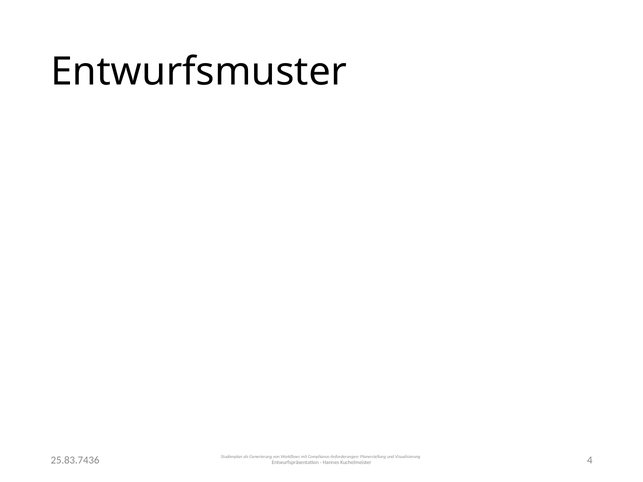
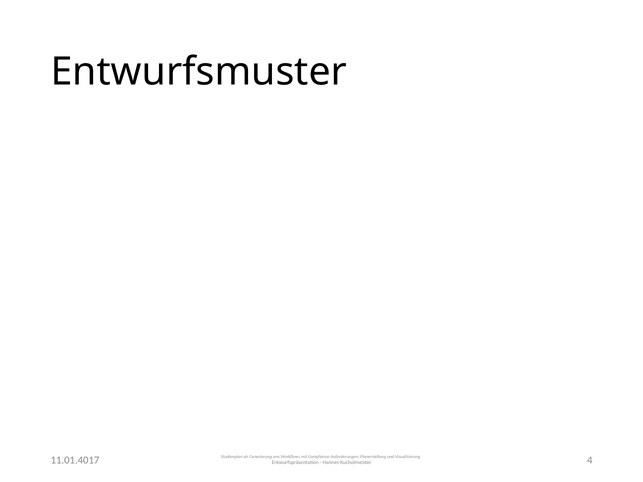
25.83.7436: 25.83.7436 -> 11.01.4017
